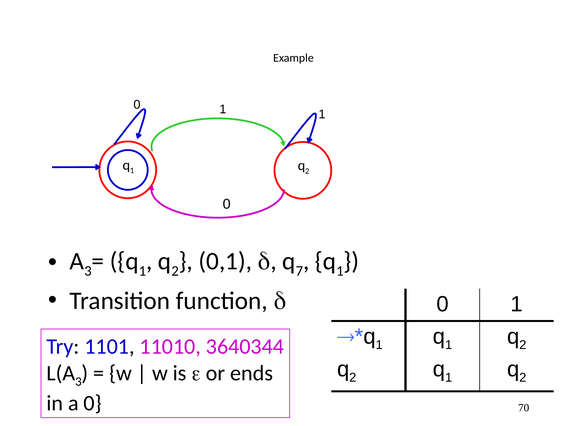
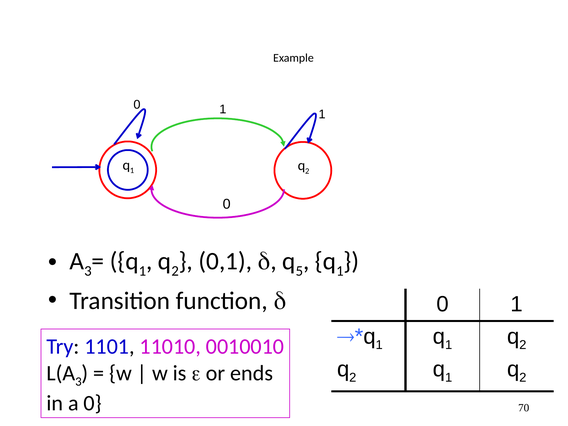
7: 7 -> 5
3640344: 3640344 -> 0010010
